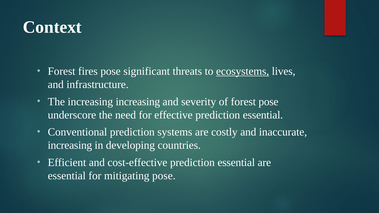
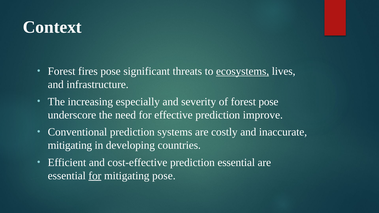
increasing increasing: increasing -> especially
effective prediction essential: essential -> improve
increasing at (70, 145): increasing -> mitigating
for at (95, 176) underline: none -> present
